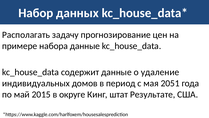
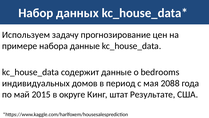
Располагать: Располагать -> Используем
удаление: удаление -> bedrooms
2051: 2051 -> 2088
